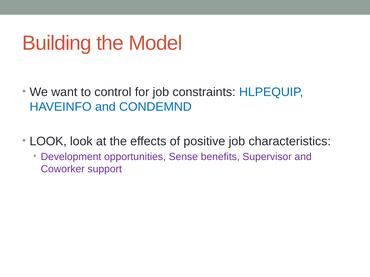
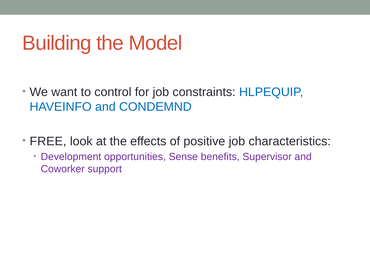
LOOK at (48, 141): LOOK -> FREE
